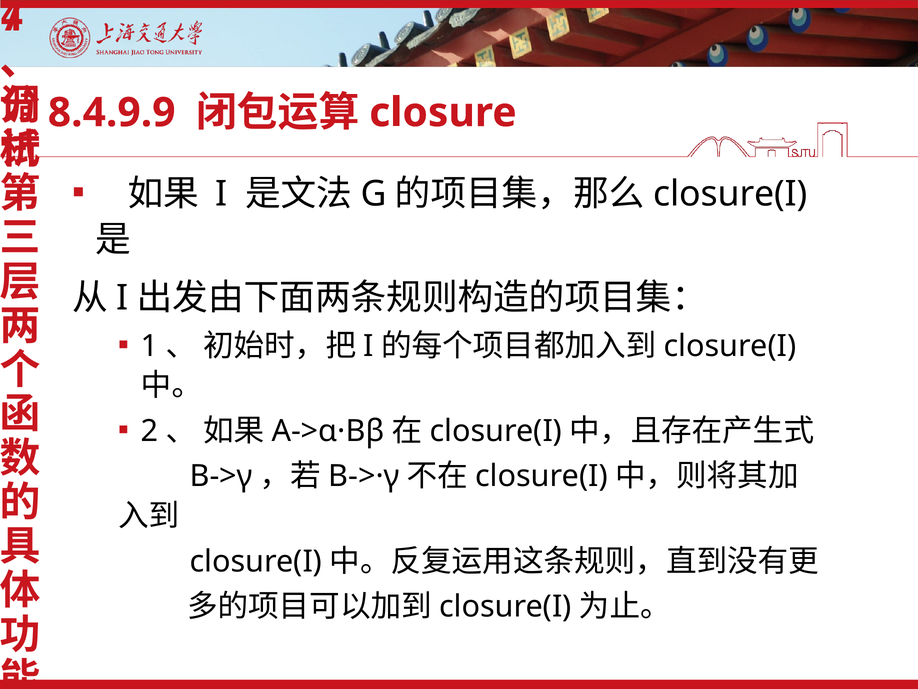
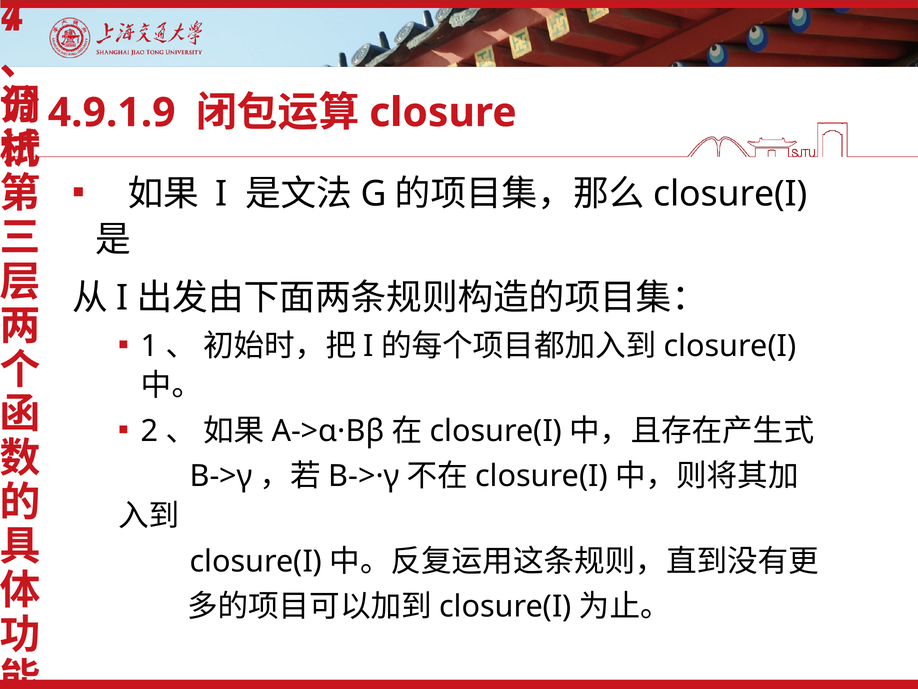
8.4.9.9: 8.4.9.9 -> 4.9.1.9
